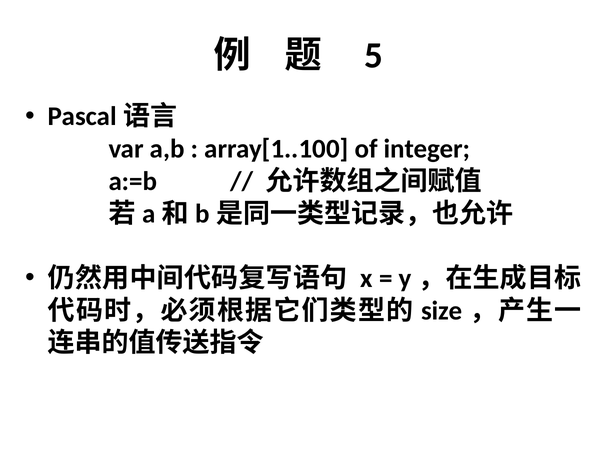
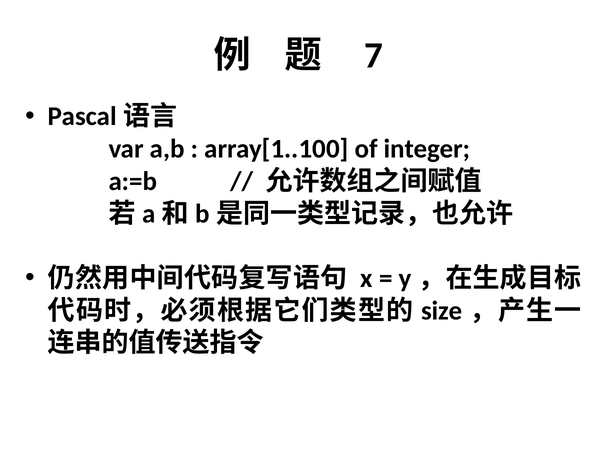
5: 5 -> 7
